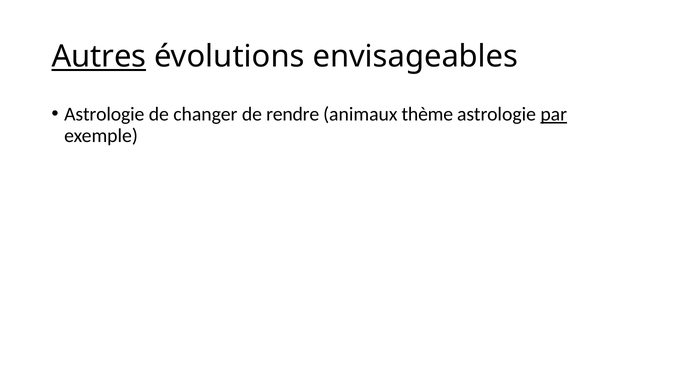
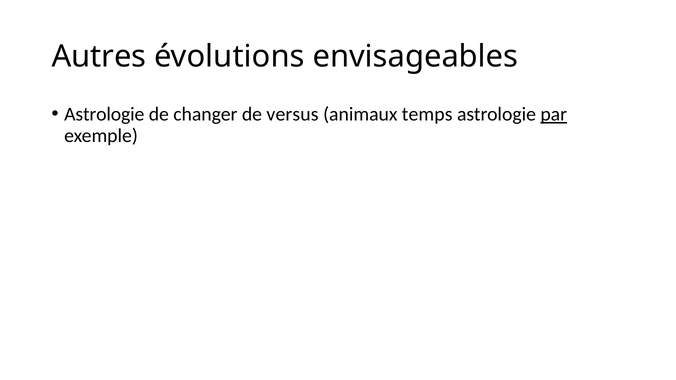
Autres underline: present -> none
rendre: rendre -> versus
thème: thème -> temps
